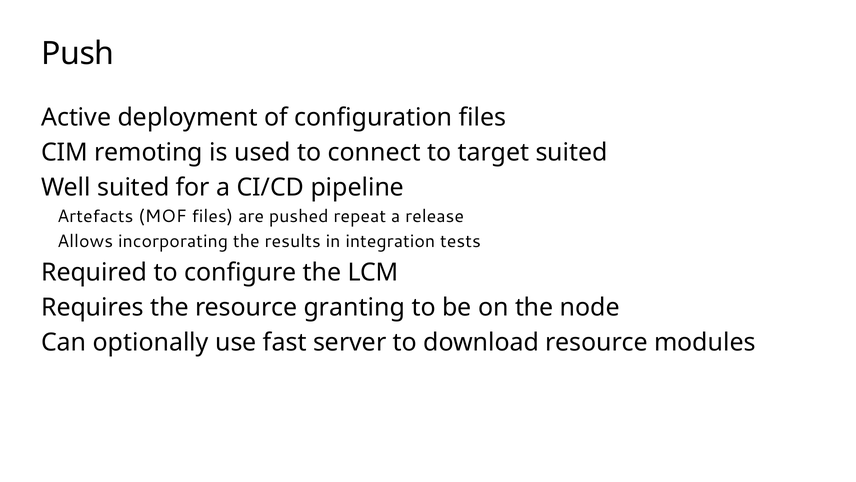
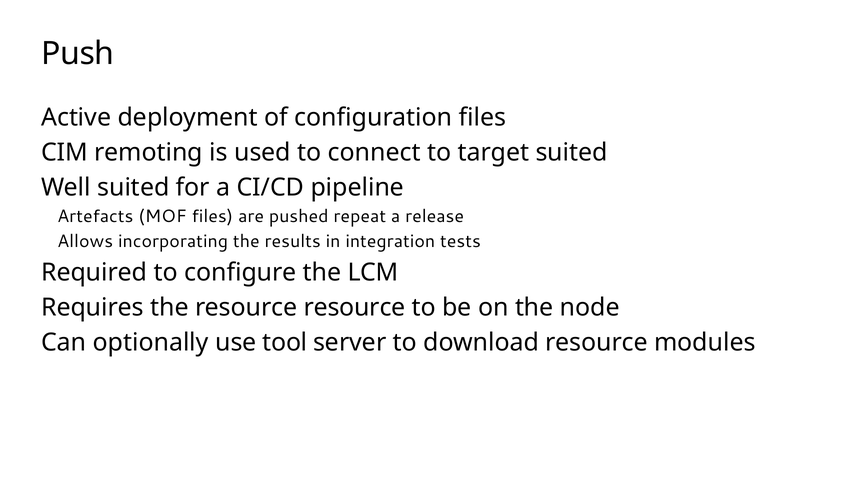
resource granting: granting -> resource
fast: fast -> tool
